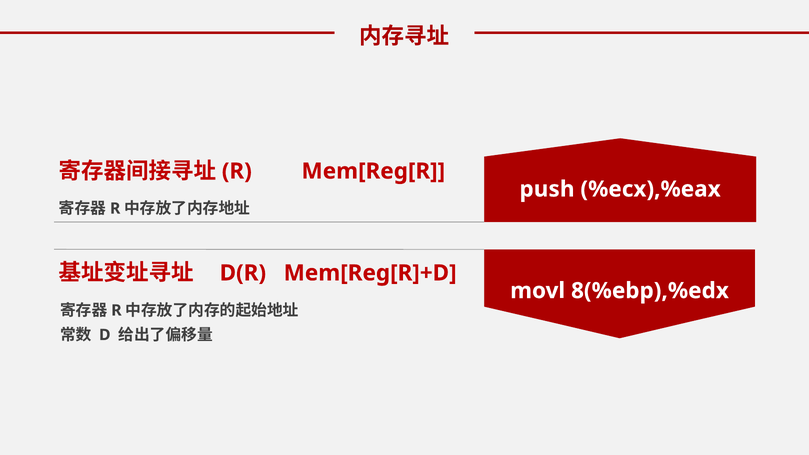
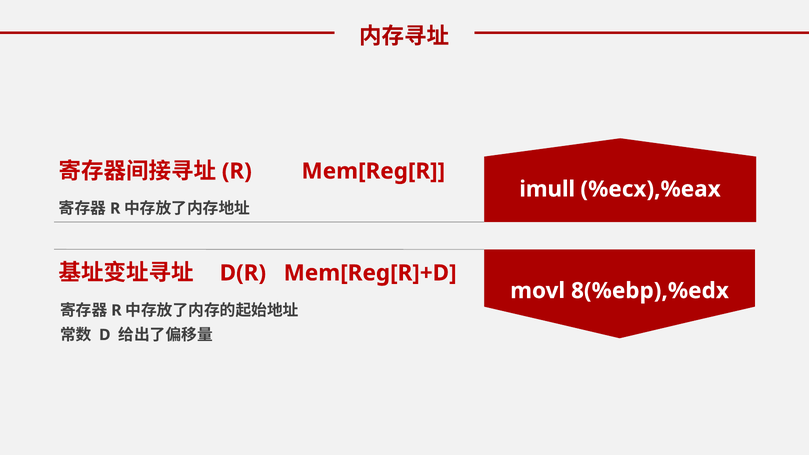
push: push -> imull
